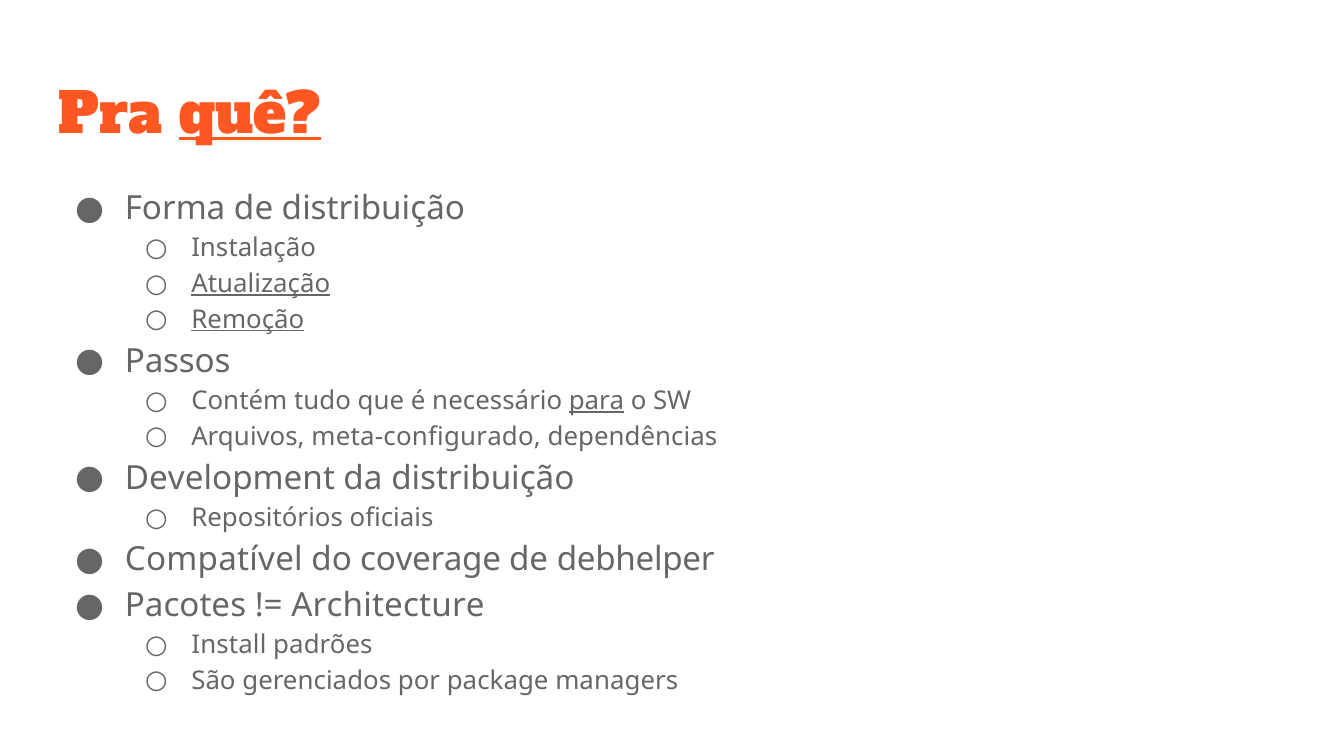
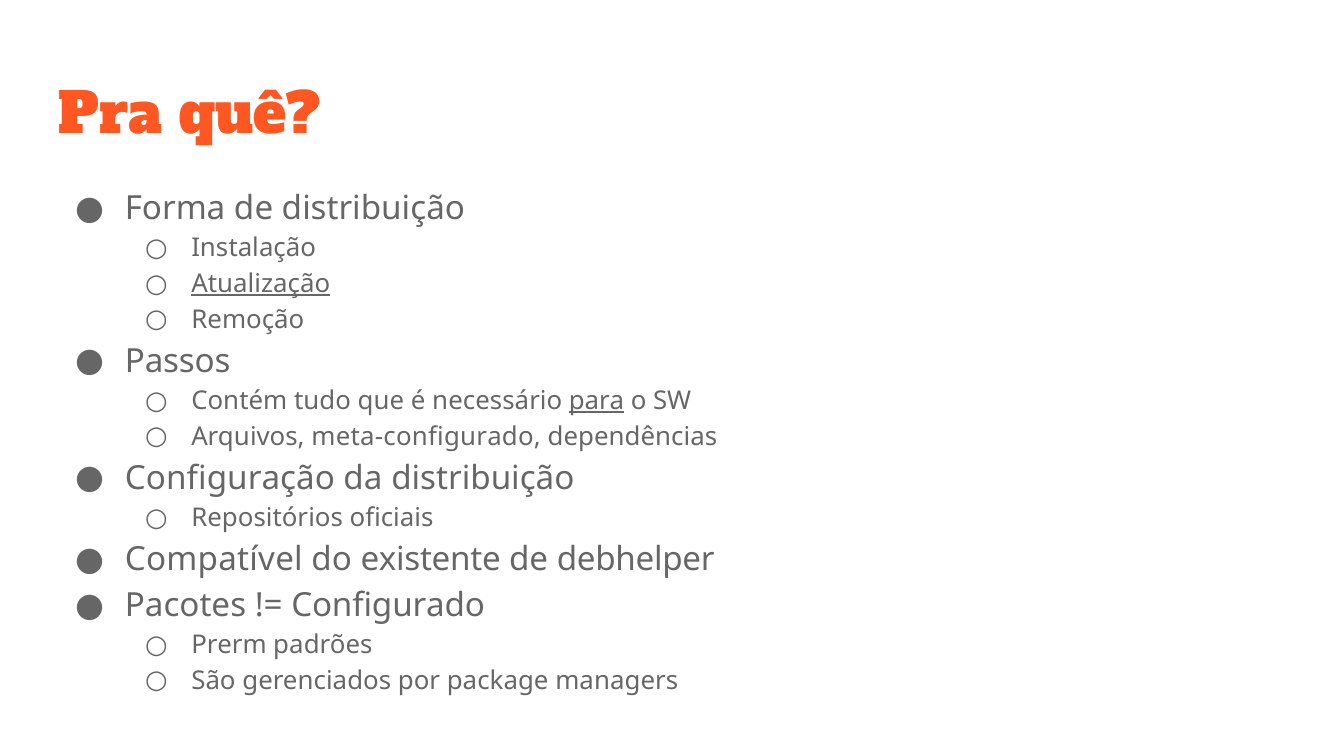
quê underline: present -> none
Remoção underline: present -> none
Development: Development -> Configuração
coverage: coverage -> existente
Architecture: Architecture -> Configurado
Install: Install -> Prerm
